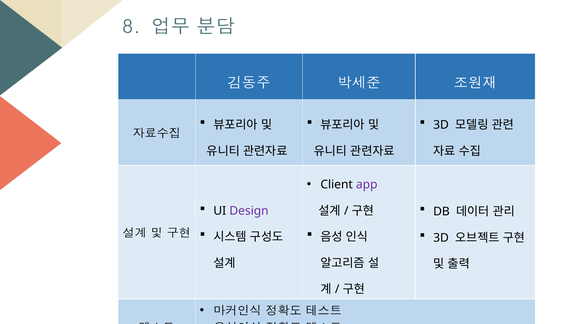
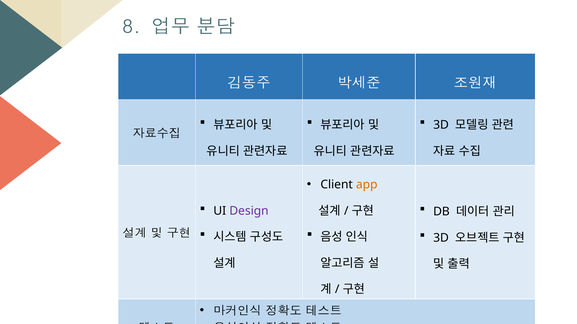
app colour: purple -> orange
